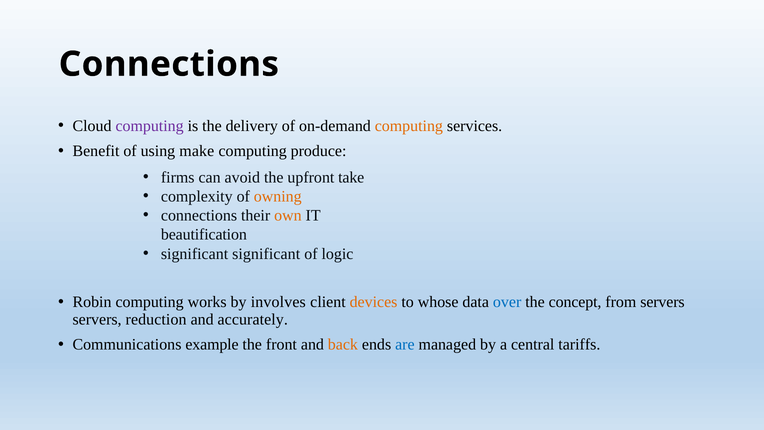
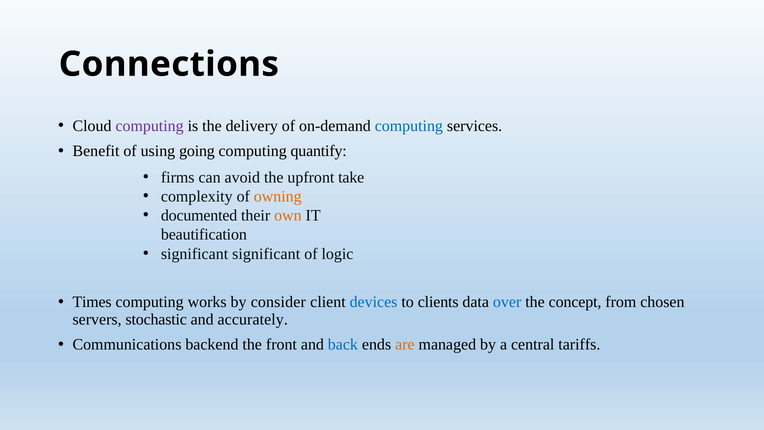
computing at (409, 126) colour: orange -> blue
make: make -> going
produce: produce -> quantify
connections at (199, 215): connections -> documented
Robin: Robin -> Times
involves: involves -> consider
devices colour: orange -> blue
whose: whose -> clients
from servers: servers -> chosen
reduction: reduction -> stochastic
example: example -> backend
back colour: orange -> blue
are colour: blue -> orange
